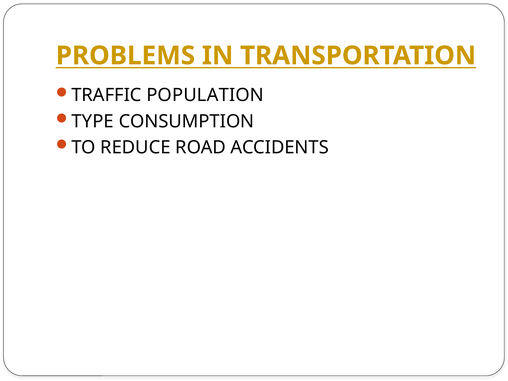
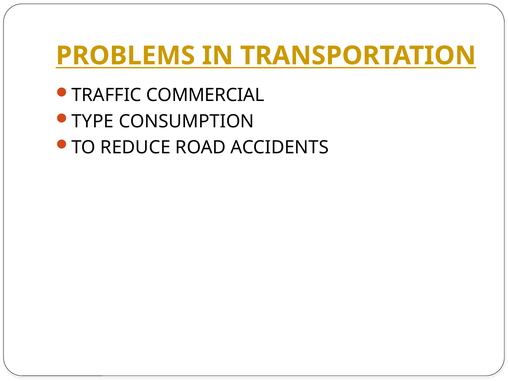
POPULATION: POPULATION -> COMMERCIAL
